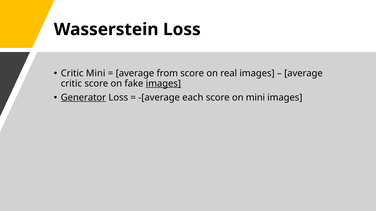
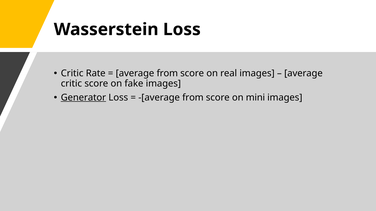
Critic Mini: Mini -> Rate
images at (163, 84) underline: present -> none
-[average each: each -> from
